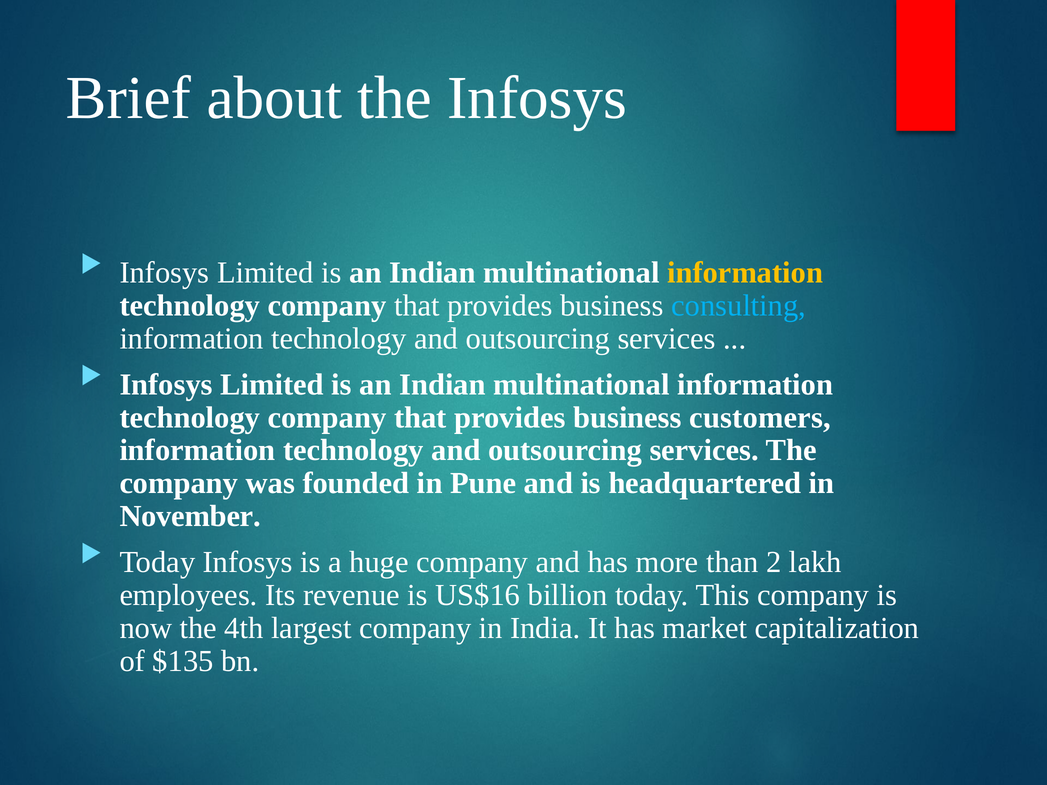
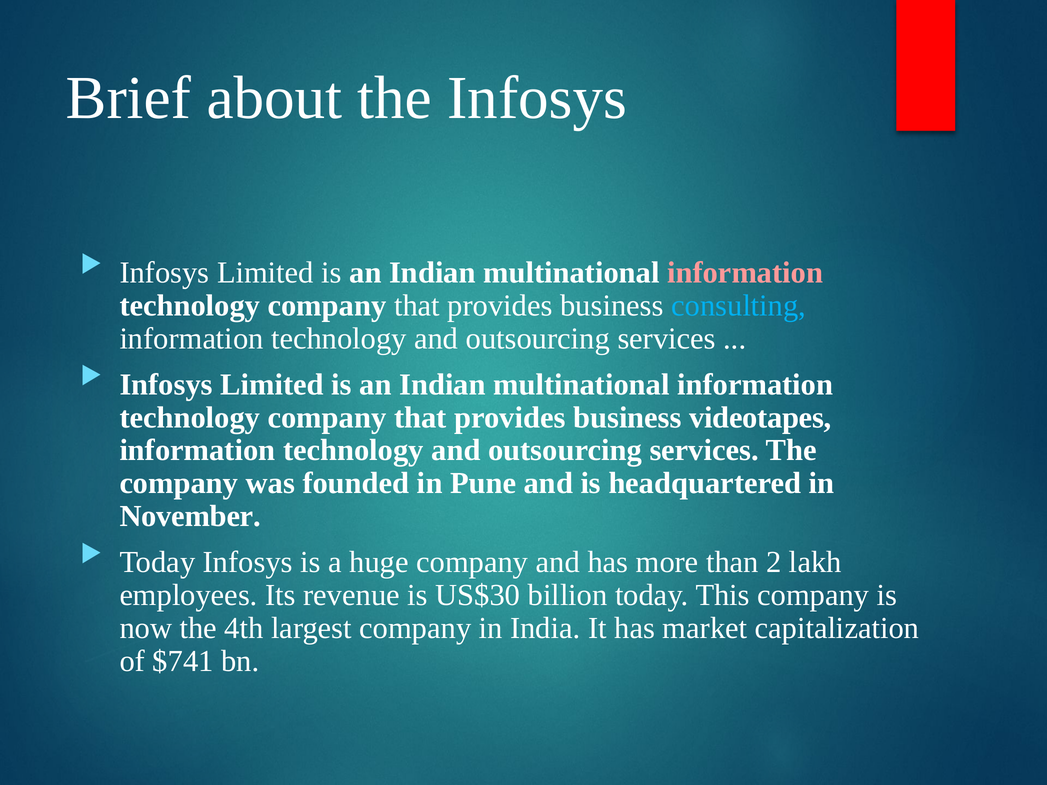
information at (745, 273) colour: yellow -> pink
customers: customers -> videotapes
US$16: US$16 -> US$30
$135: $135 -> $741
